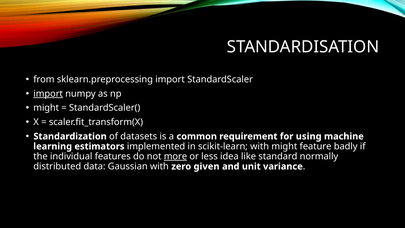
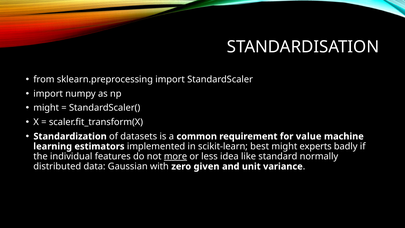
import at (48, 94) underline: present -> none
using: using -> value
scikit-learn with: with -> best
feature: feature -> experts
